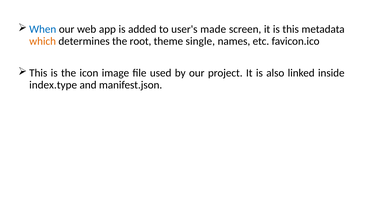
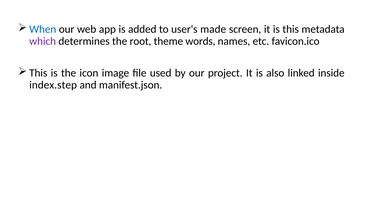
which colour: orange -> purple
single: single -> words
index.type: index.type -> index.step
